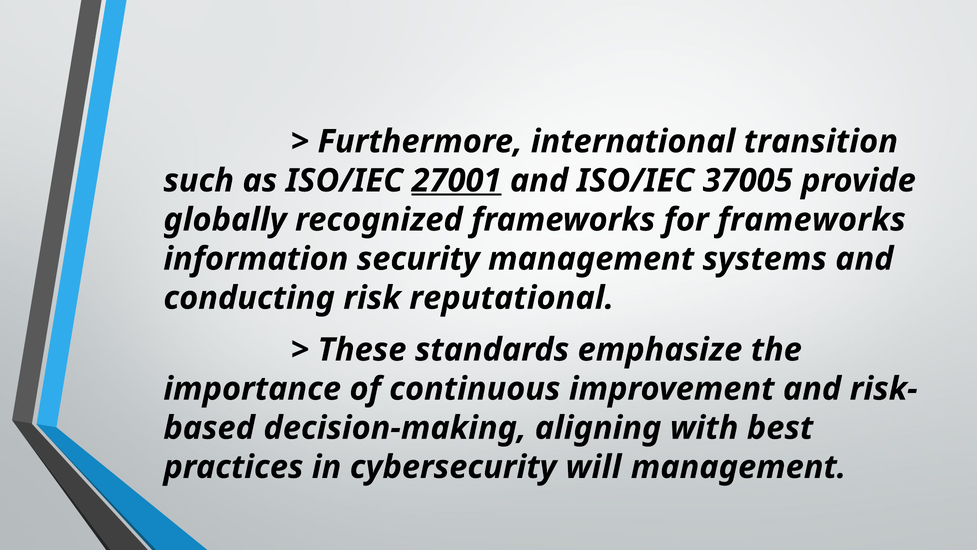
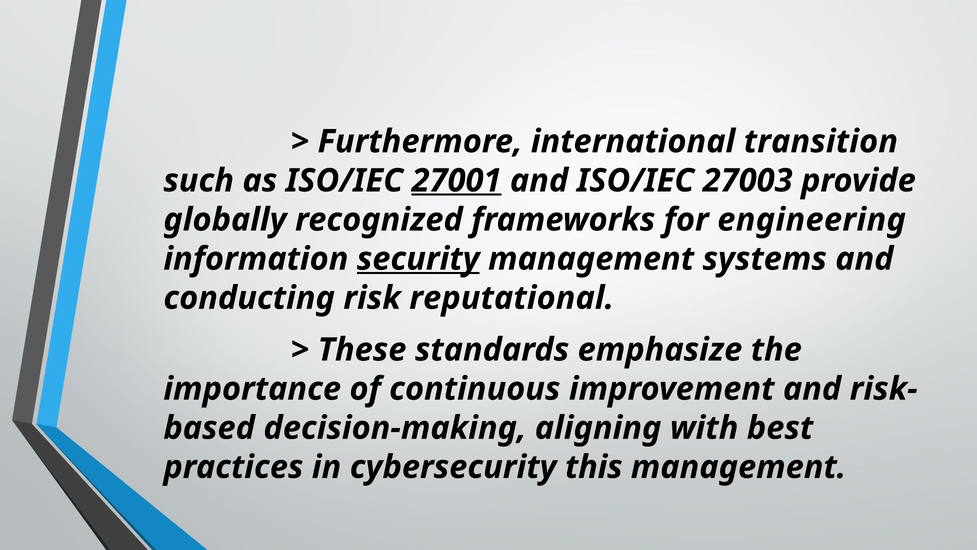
37005: 37005 -> 27003
for frameworks: frameworks -> engineering
security underline: none -> present
will: will -> this
